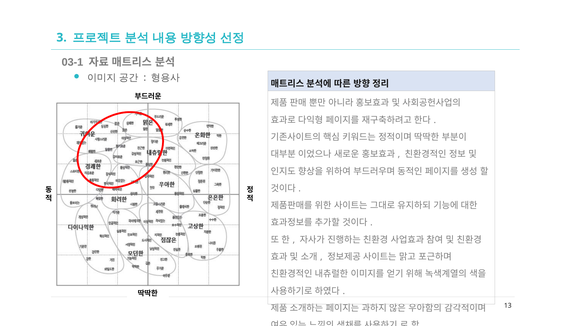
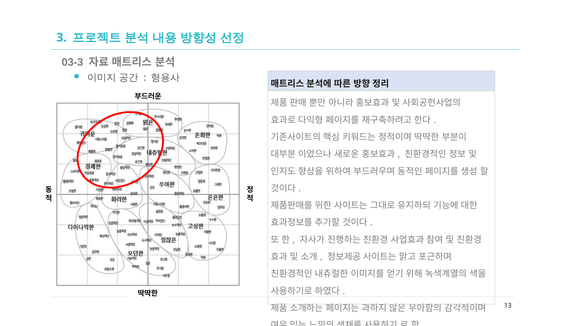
03-1: 03-1 -> 03-3
